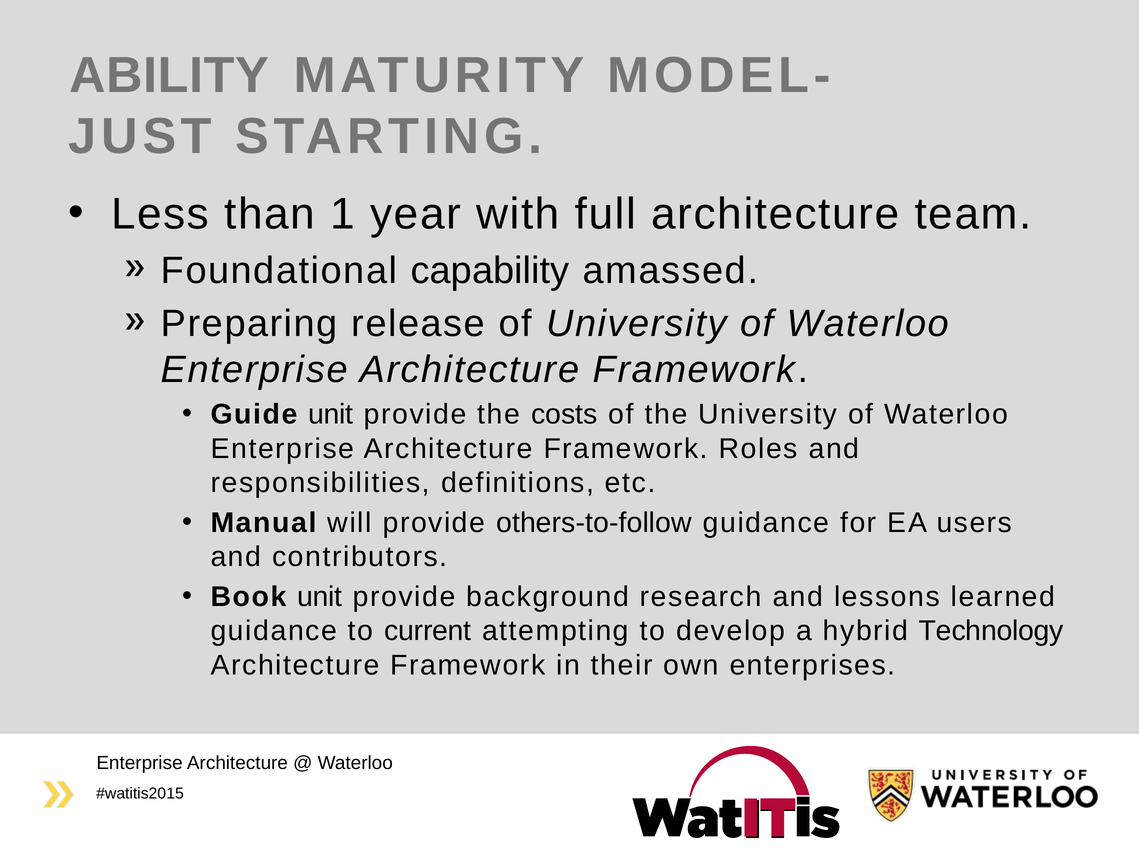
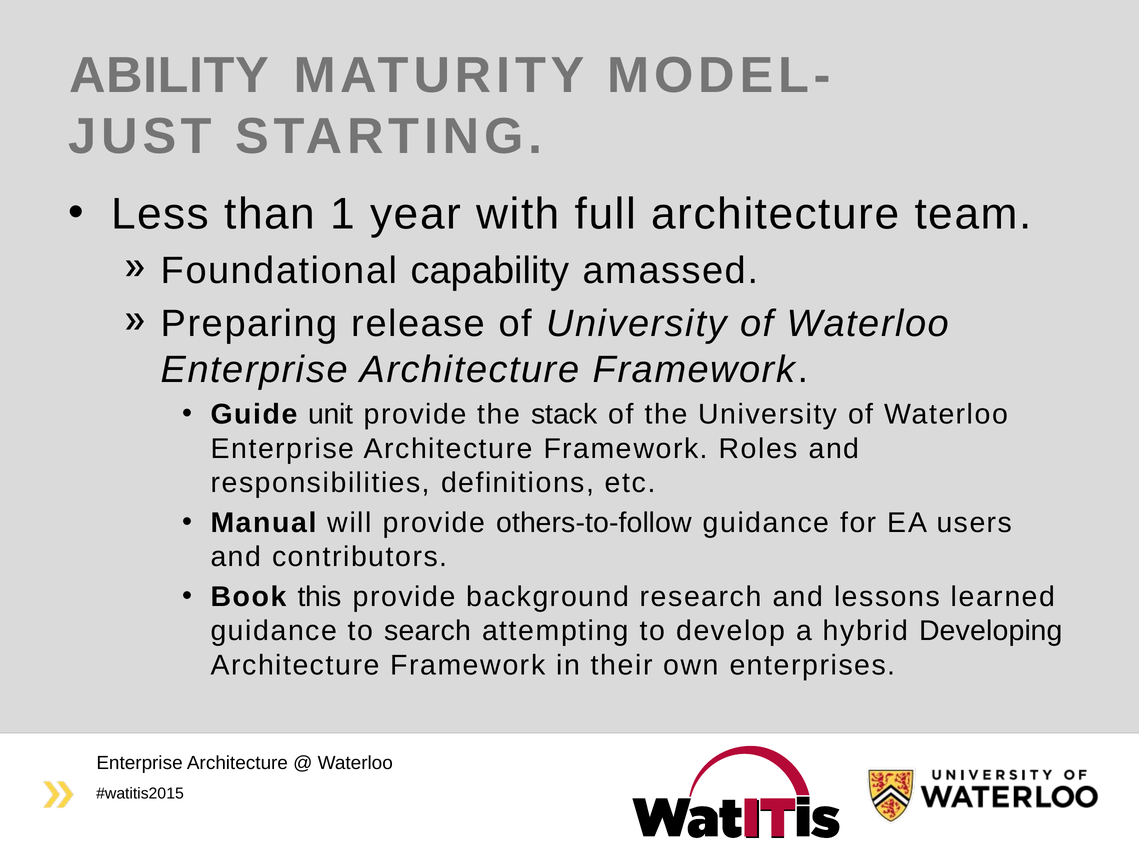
costs: costs -> stack
Book unit: unit -> this
current: current -> search
Technology: Technology -> Developing
